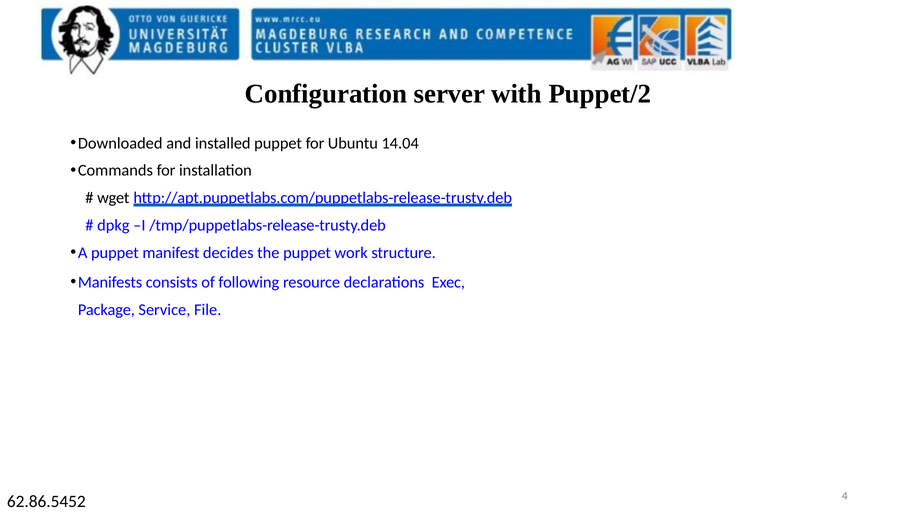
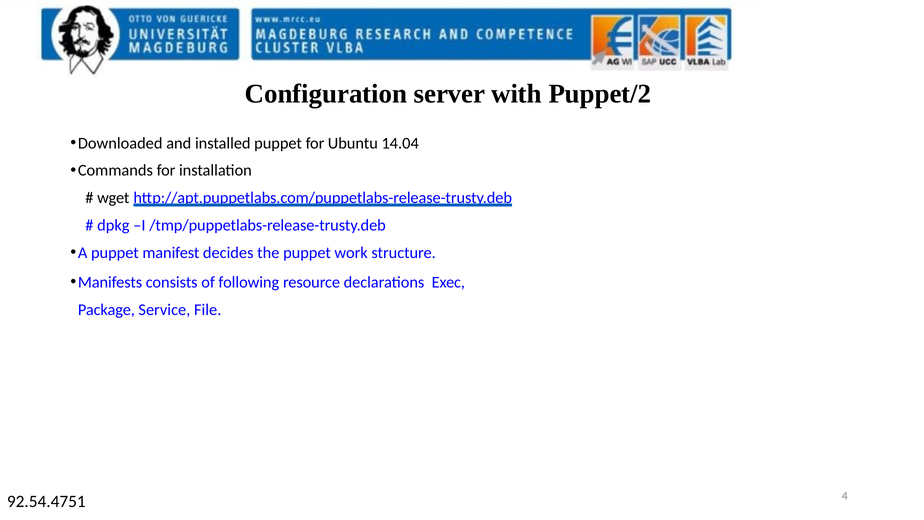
62.86.5452: 62.86.5452 -> 92.54.4751
